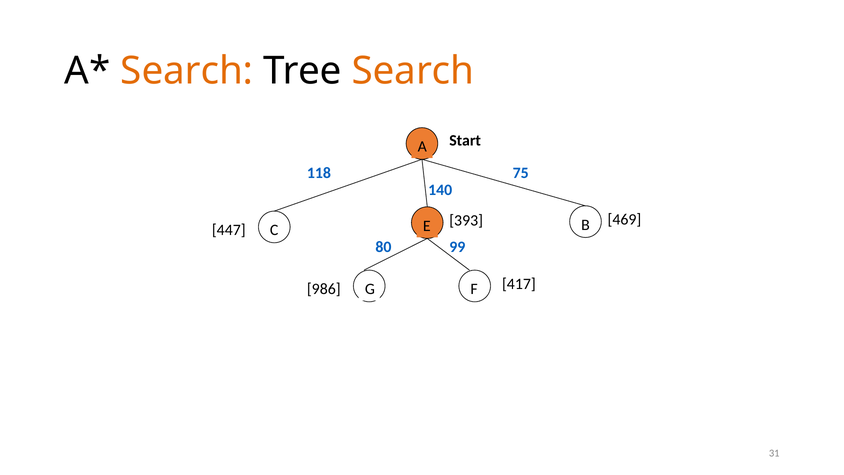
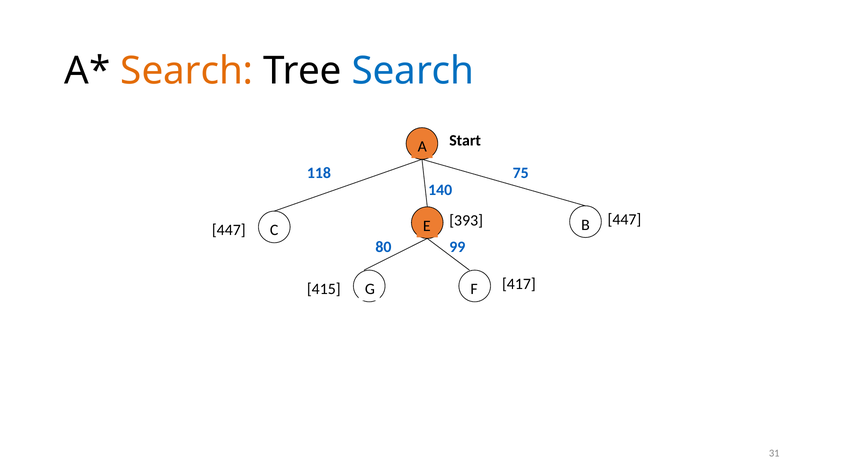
Search at (413, 71) colour: orange -> blue
393 469: 469 -> 447
986: 986 -> 415
